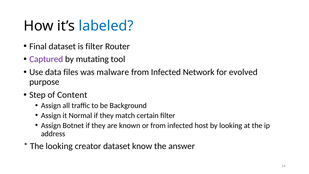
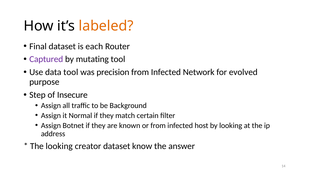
labeled colour: blue -> orange
is filter: filter -> each
data files: files -> tool
malware: malware -> precision
Content: Content -> Insecure
